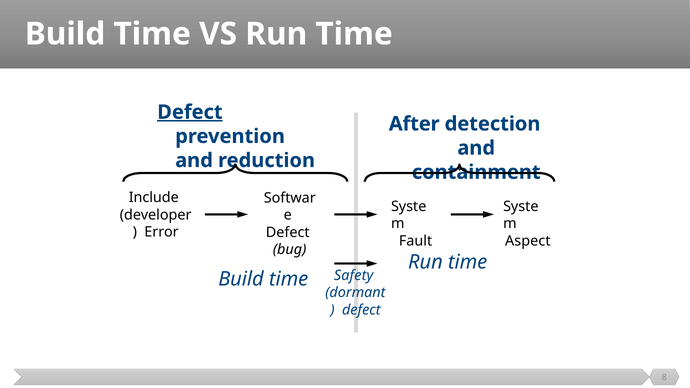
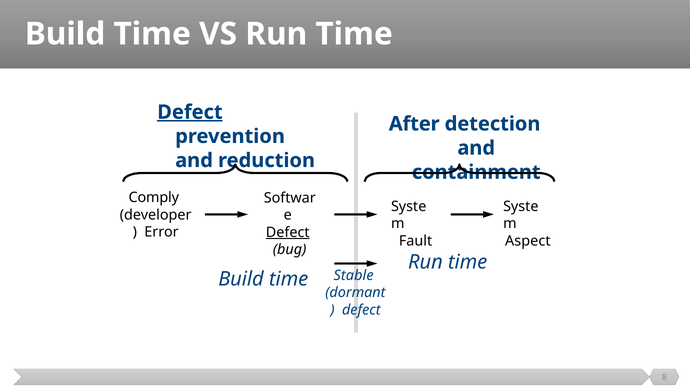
Include: Include -> Comply
Defect at (288, 232) underline: none -> present
Safety: Safety -> Stable
